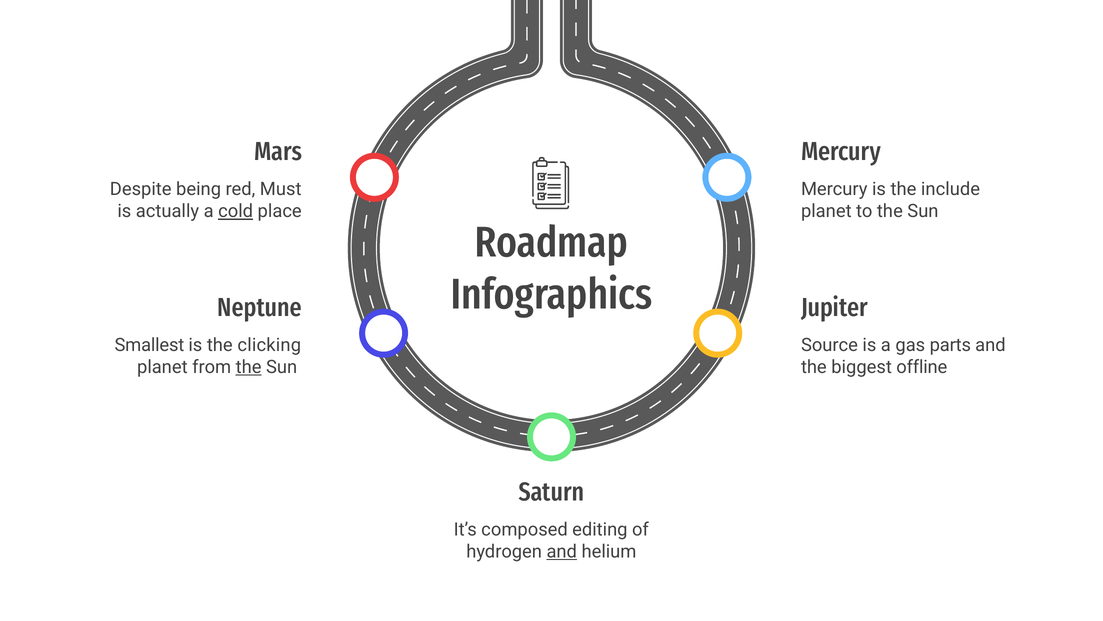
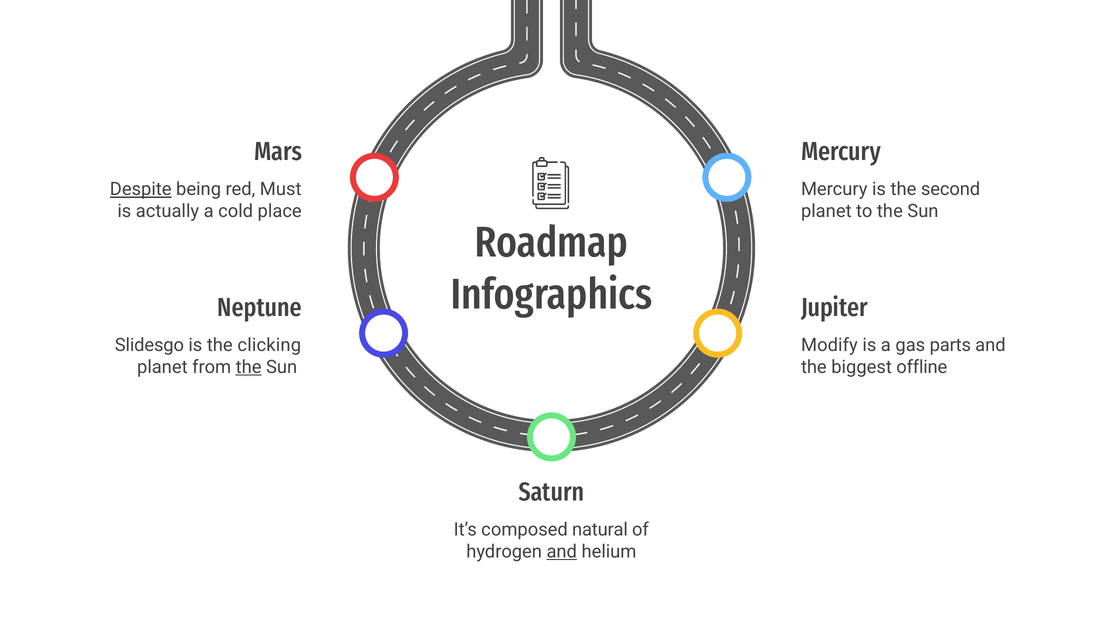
Despite underline: none -> present
include: include -> second
cold underline: present -> none
Smallest: Smallest -> Slidesgo
Source: Source -> Modify
editing: editing -> natural
